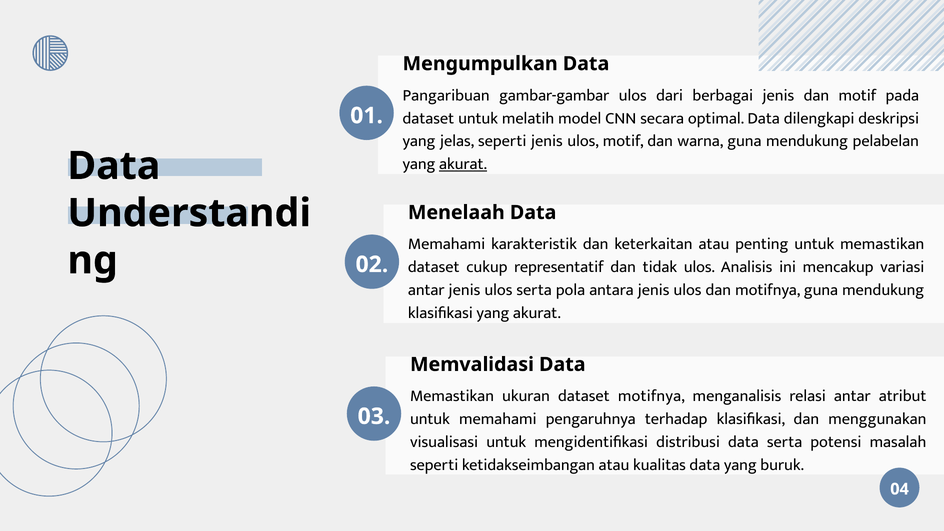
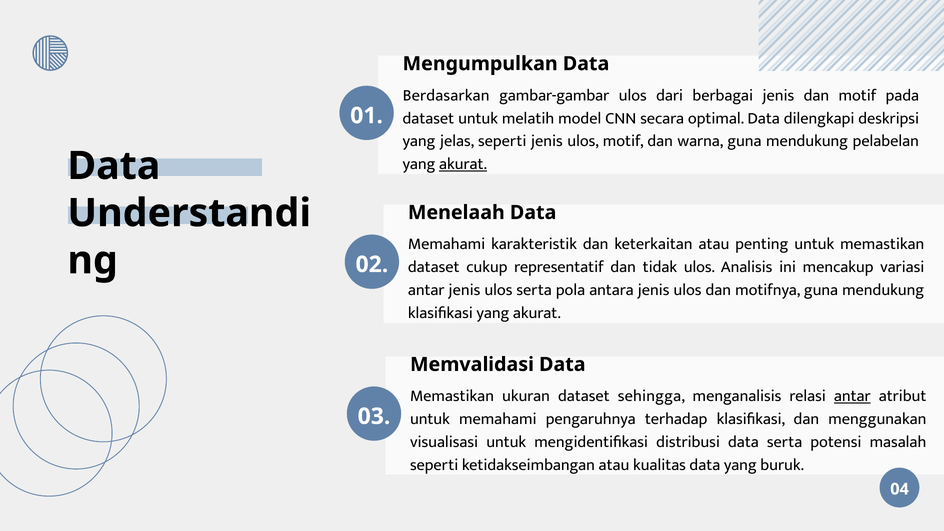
Pangaribuan: Pangaribuan -> Berdasarkan
dataset motifnya: motifnya -> sehingga
antar at (852, 396) underline: none -> present
